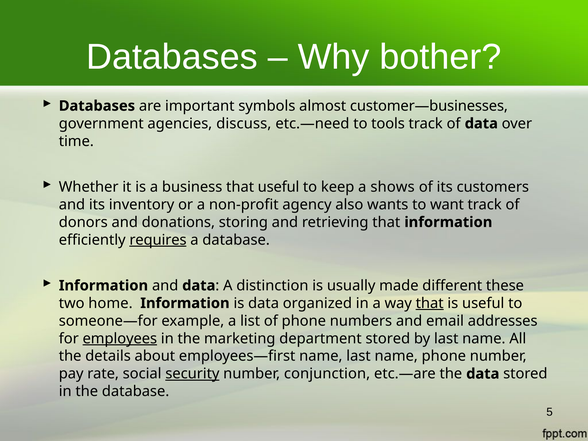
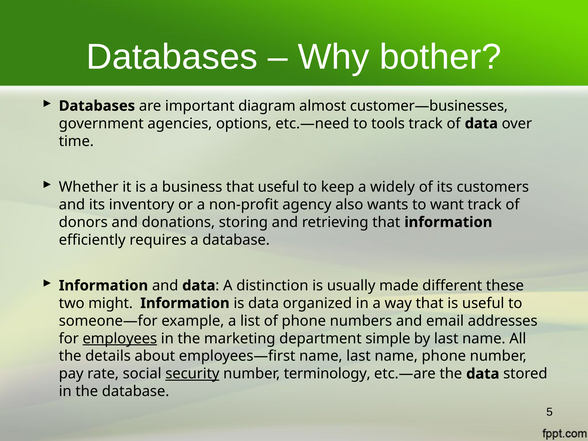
symbols: symbols -> diagram
discuss: discuss -> options
shows: shows -> widely
requires underline: present -> none
home: home -> might
that at (430, 303) underline: present -> none
department stored: stored -> simple
conjunction: conjunction -> terminology
